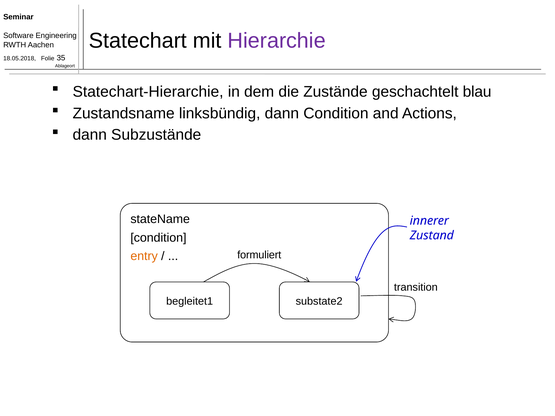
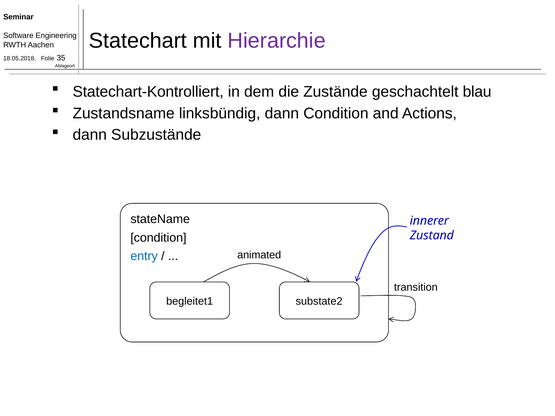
Statechart-Hierarchie: Statechart-Hierarchie -> Statechart-Kontrolliert
formuliert: formuliert -> animated
entry colour: orange -> blue
